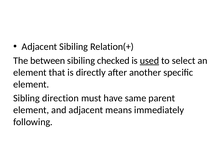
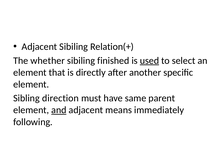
between: between -> whether
checked: checked -> finished
and underline: none -> present
